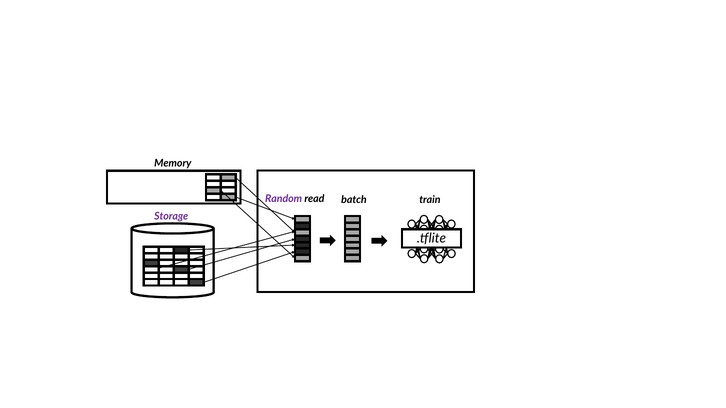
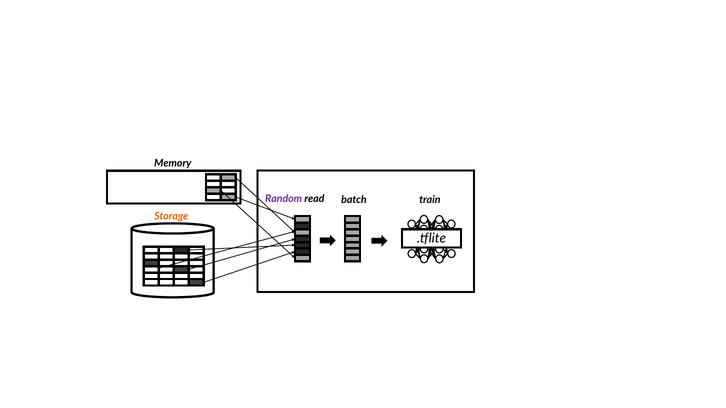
Storage colour: purple -> orange
